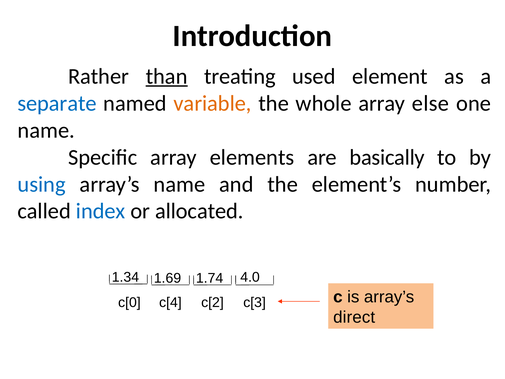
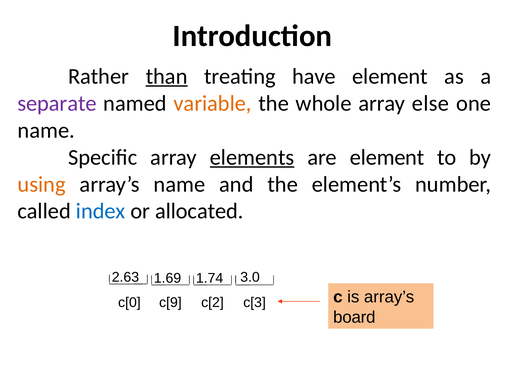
used: used -> have
separate colour: blue -> purple
elements underline: none -> present
are basically: basically -> element
using colour: blue -> orange
1.34: 1.34 -> 2.63
4.0: 4.0 -> 3.0
c[4: c[4 -> c[9
direct: direct -> board
